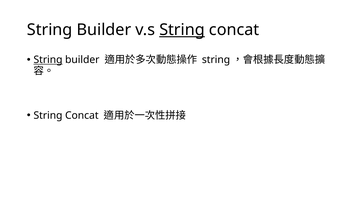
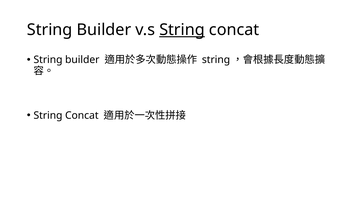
String at (48, 60) underline: present -> none
